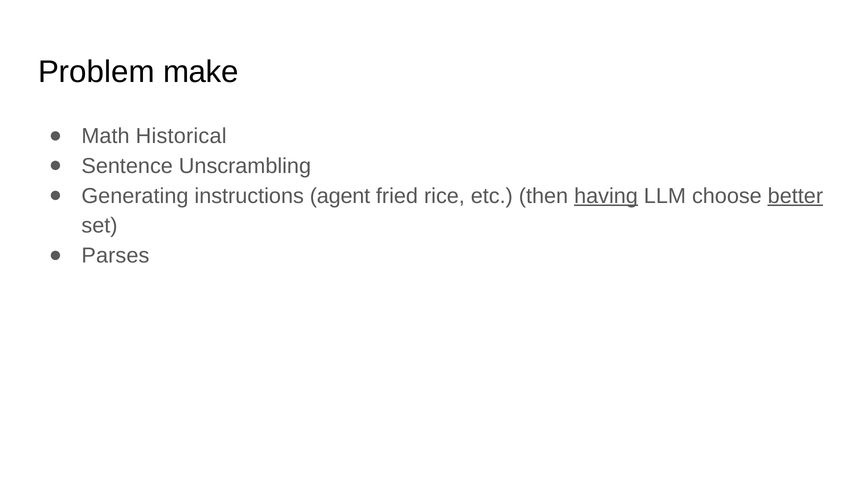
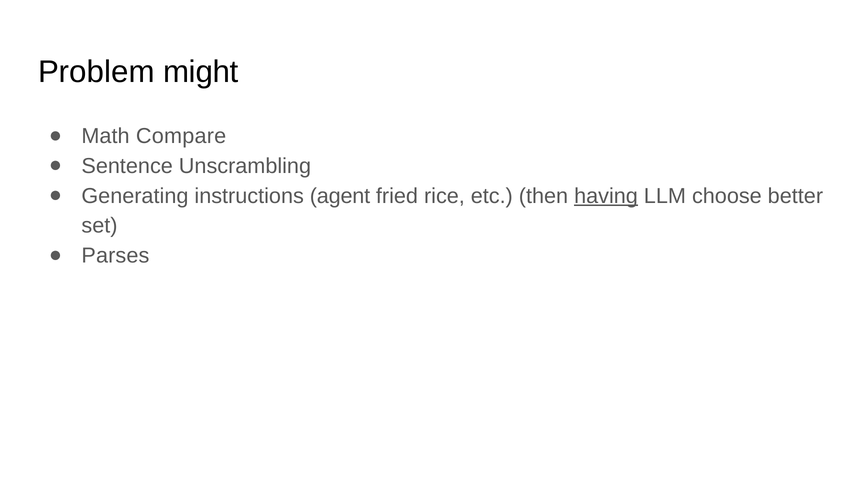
make: make -> might
Historical: Historical -> Compare
better underline: present -> none
